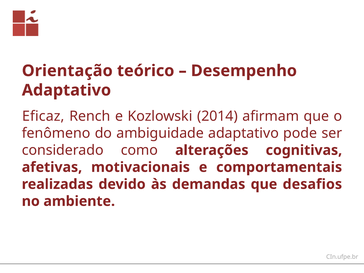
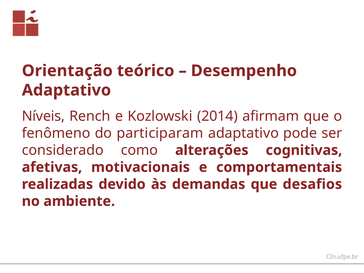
Eficaz: Eficaz -> Níveis
ambiguidade: ambiguidade -> participaram
